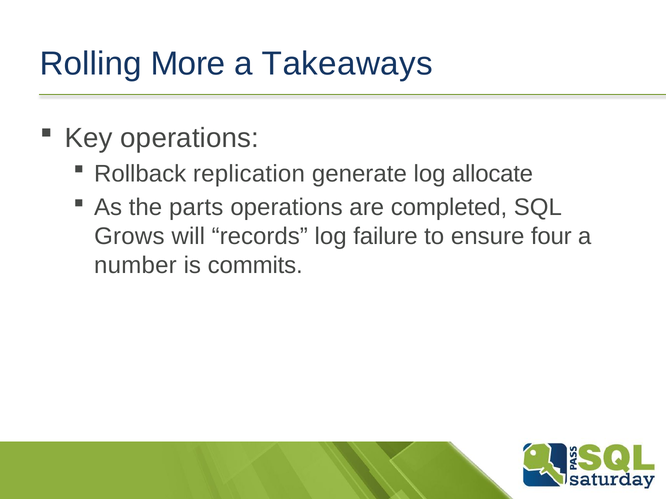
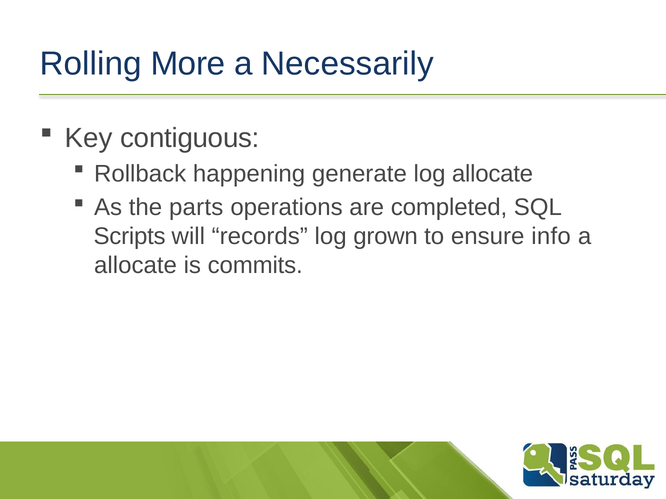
Takeaways: Takeaways -> Necessarily
Key operations: operations -> contiguous
replication: replication -> happening
Grows: Grows -> Scripts
failure: failure -> grown
four: four -> info
number at (135, 265): number -> allocate
